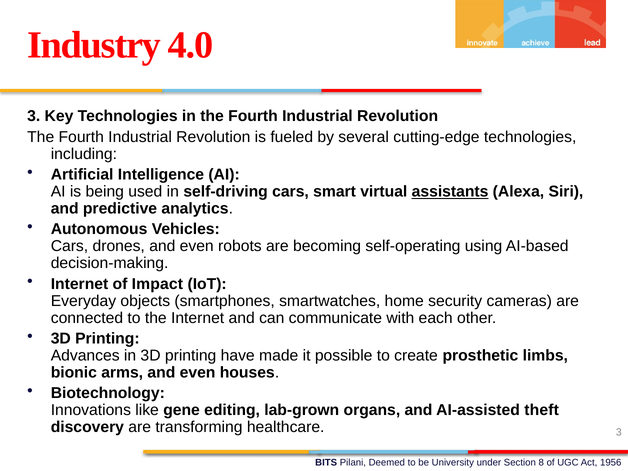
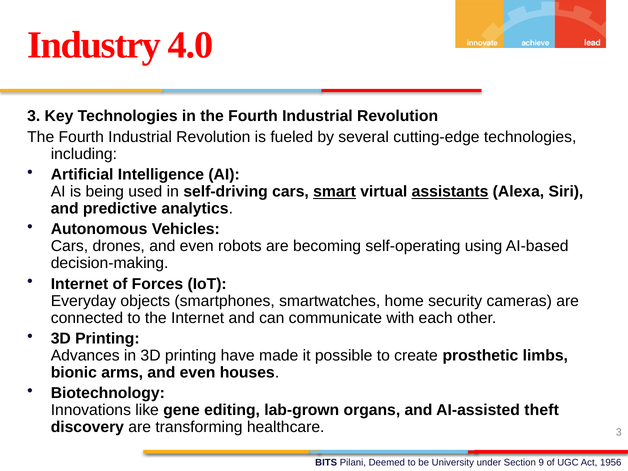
smart underline: none -> present
Impact: Impact -> Forces
8: 8 -> 9
